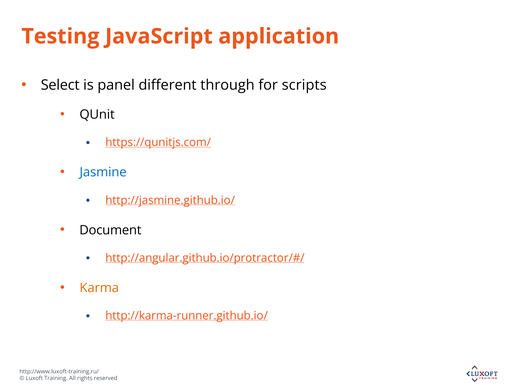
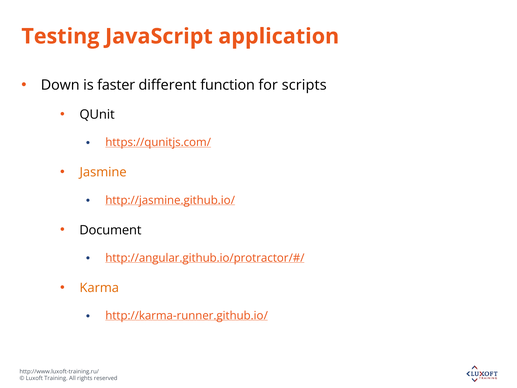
Select: Select -> Down
panel: panel -> faster
through: through -> function
Jasmine colour: blue -> orange
